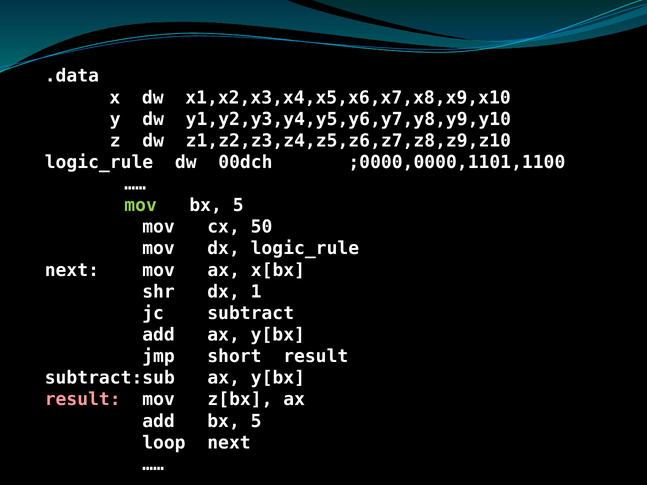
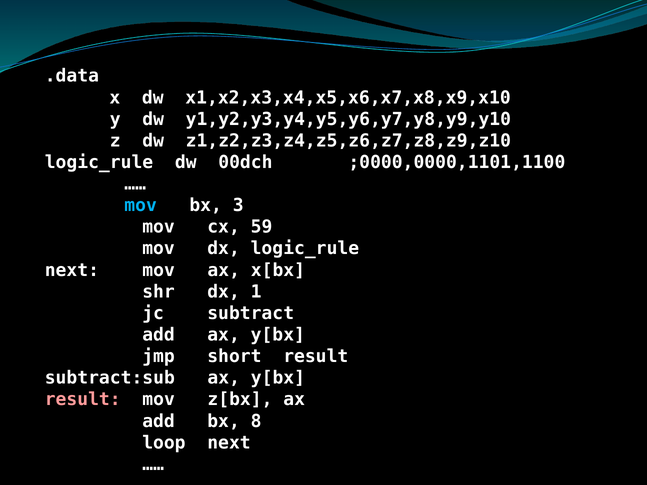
mov at (141, 206) colour: light green -> light blue
5 at (238, 206): 5 -> 3
50: 50 -> 59
add bx 5: 5 -> 8
